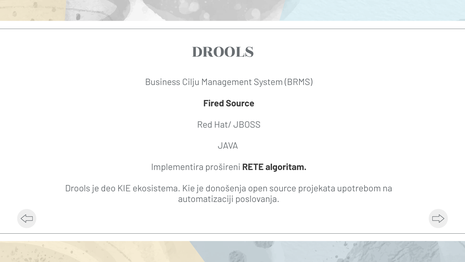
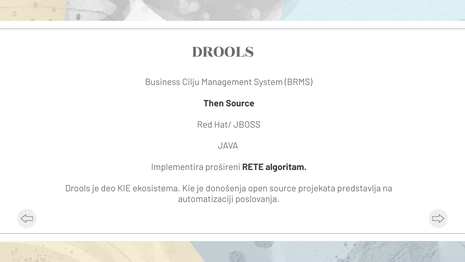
Fired: Fired -> Then
upotrebom: upotrebom -> predstavlja
